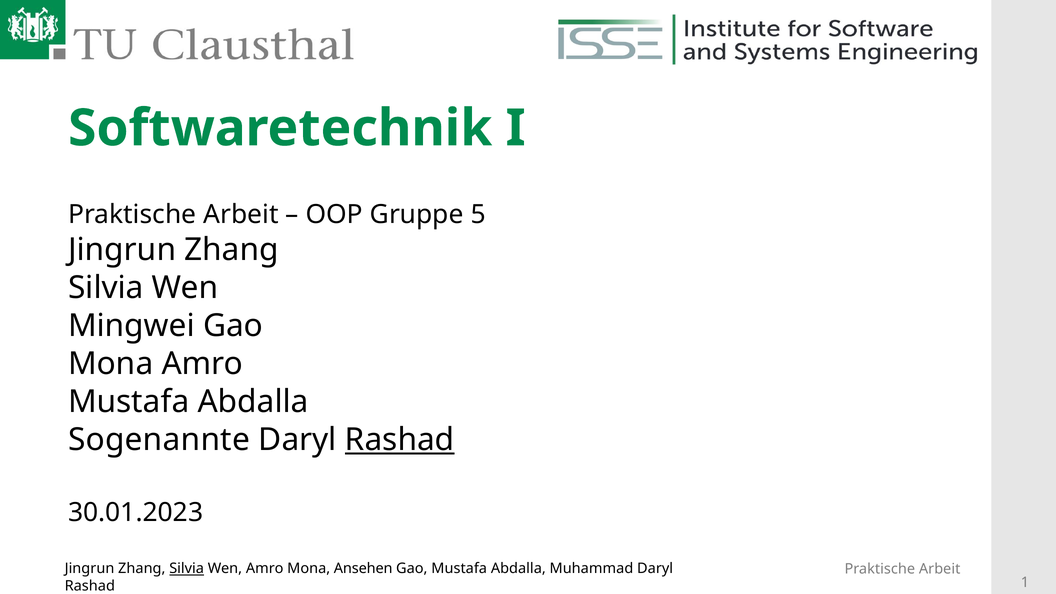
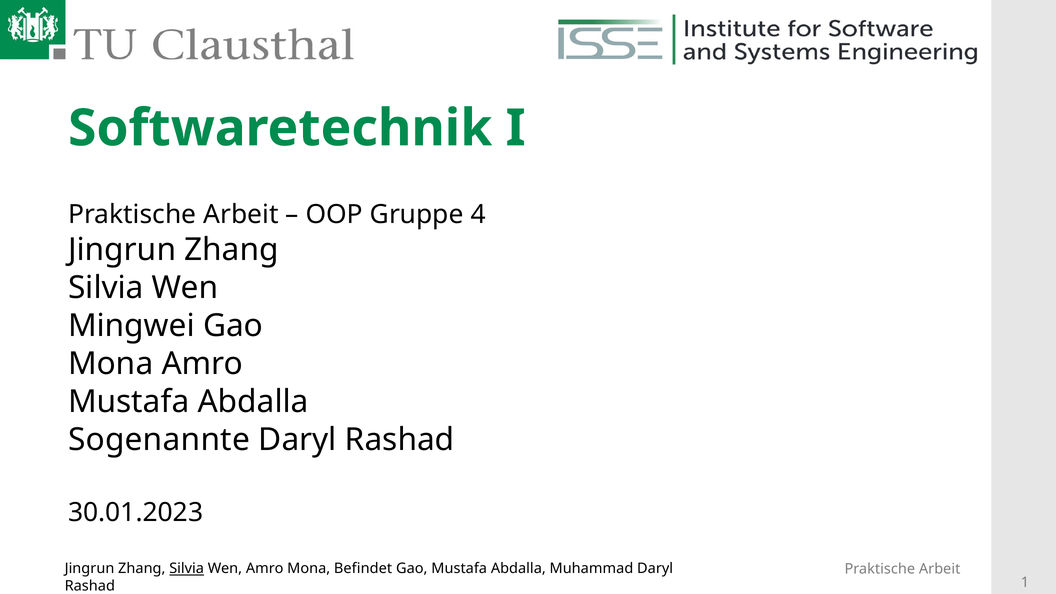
5: 5 -> 4
Rashad at (400, 440) underline: present -> none
Ansehen: Ansehen -> Befindet
